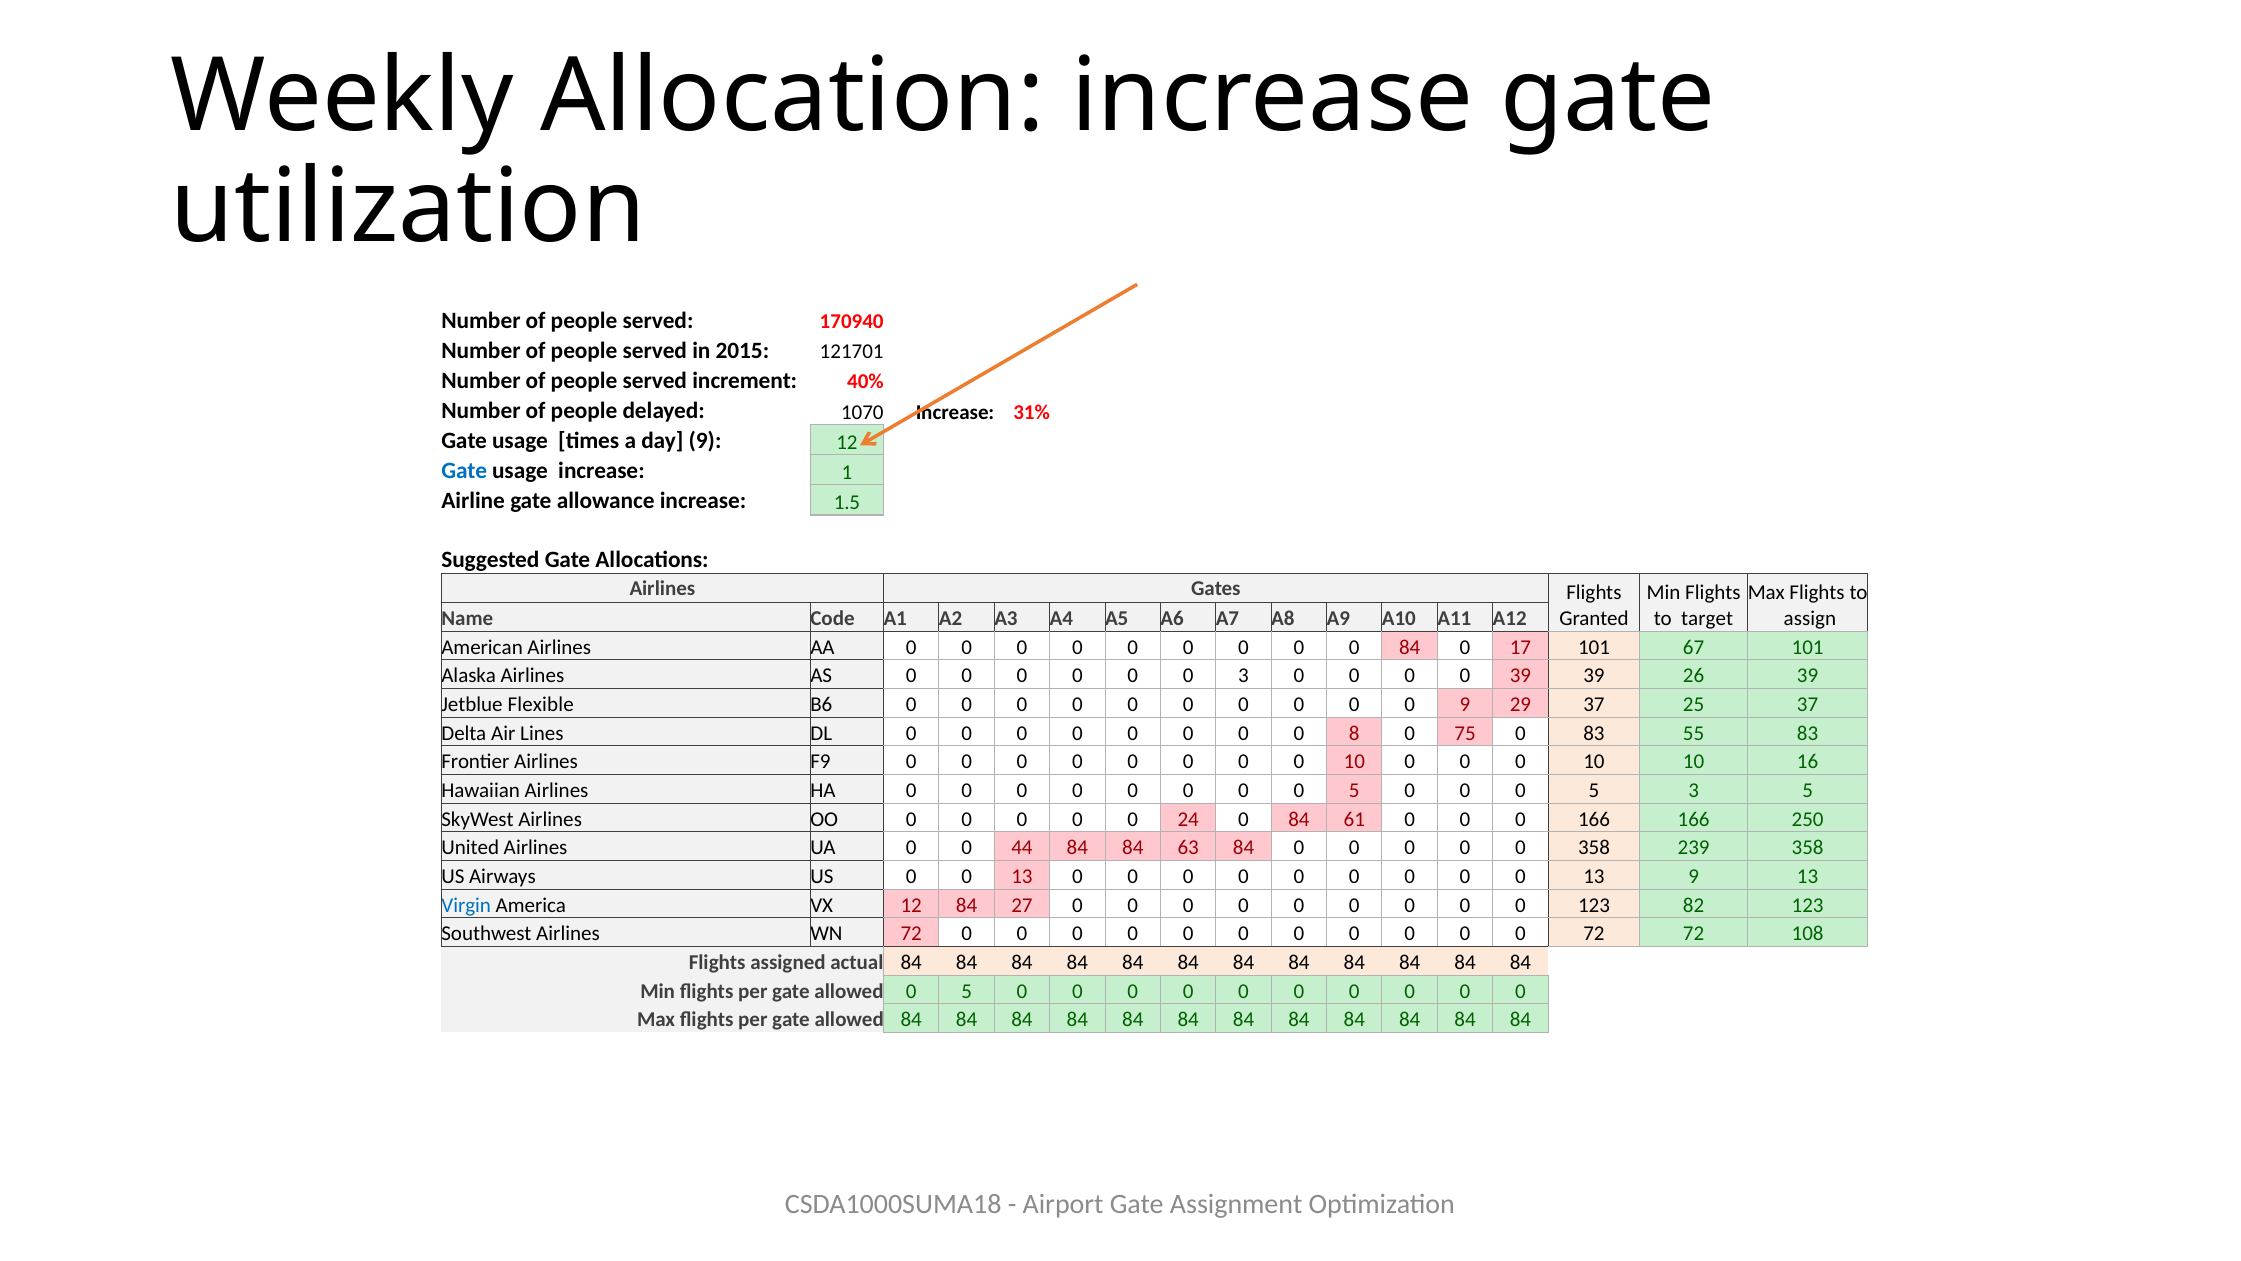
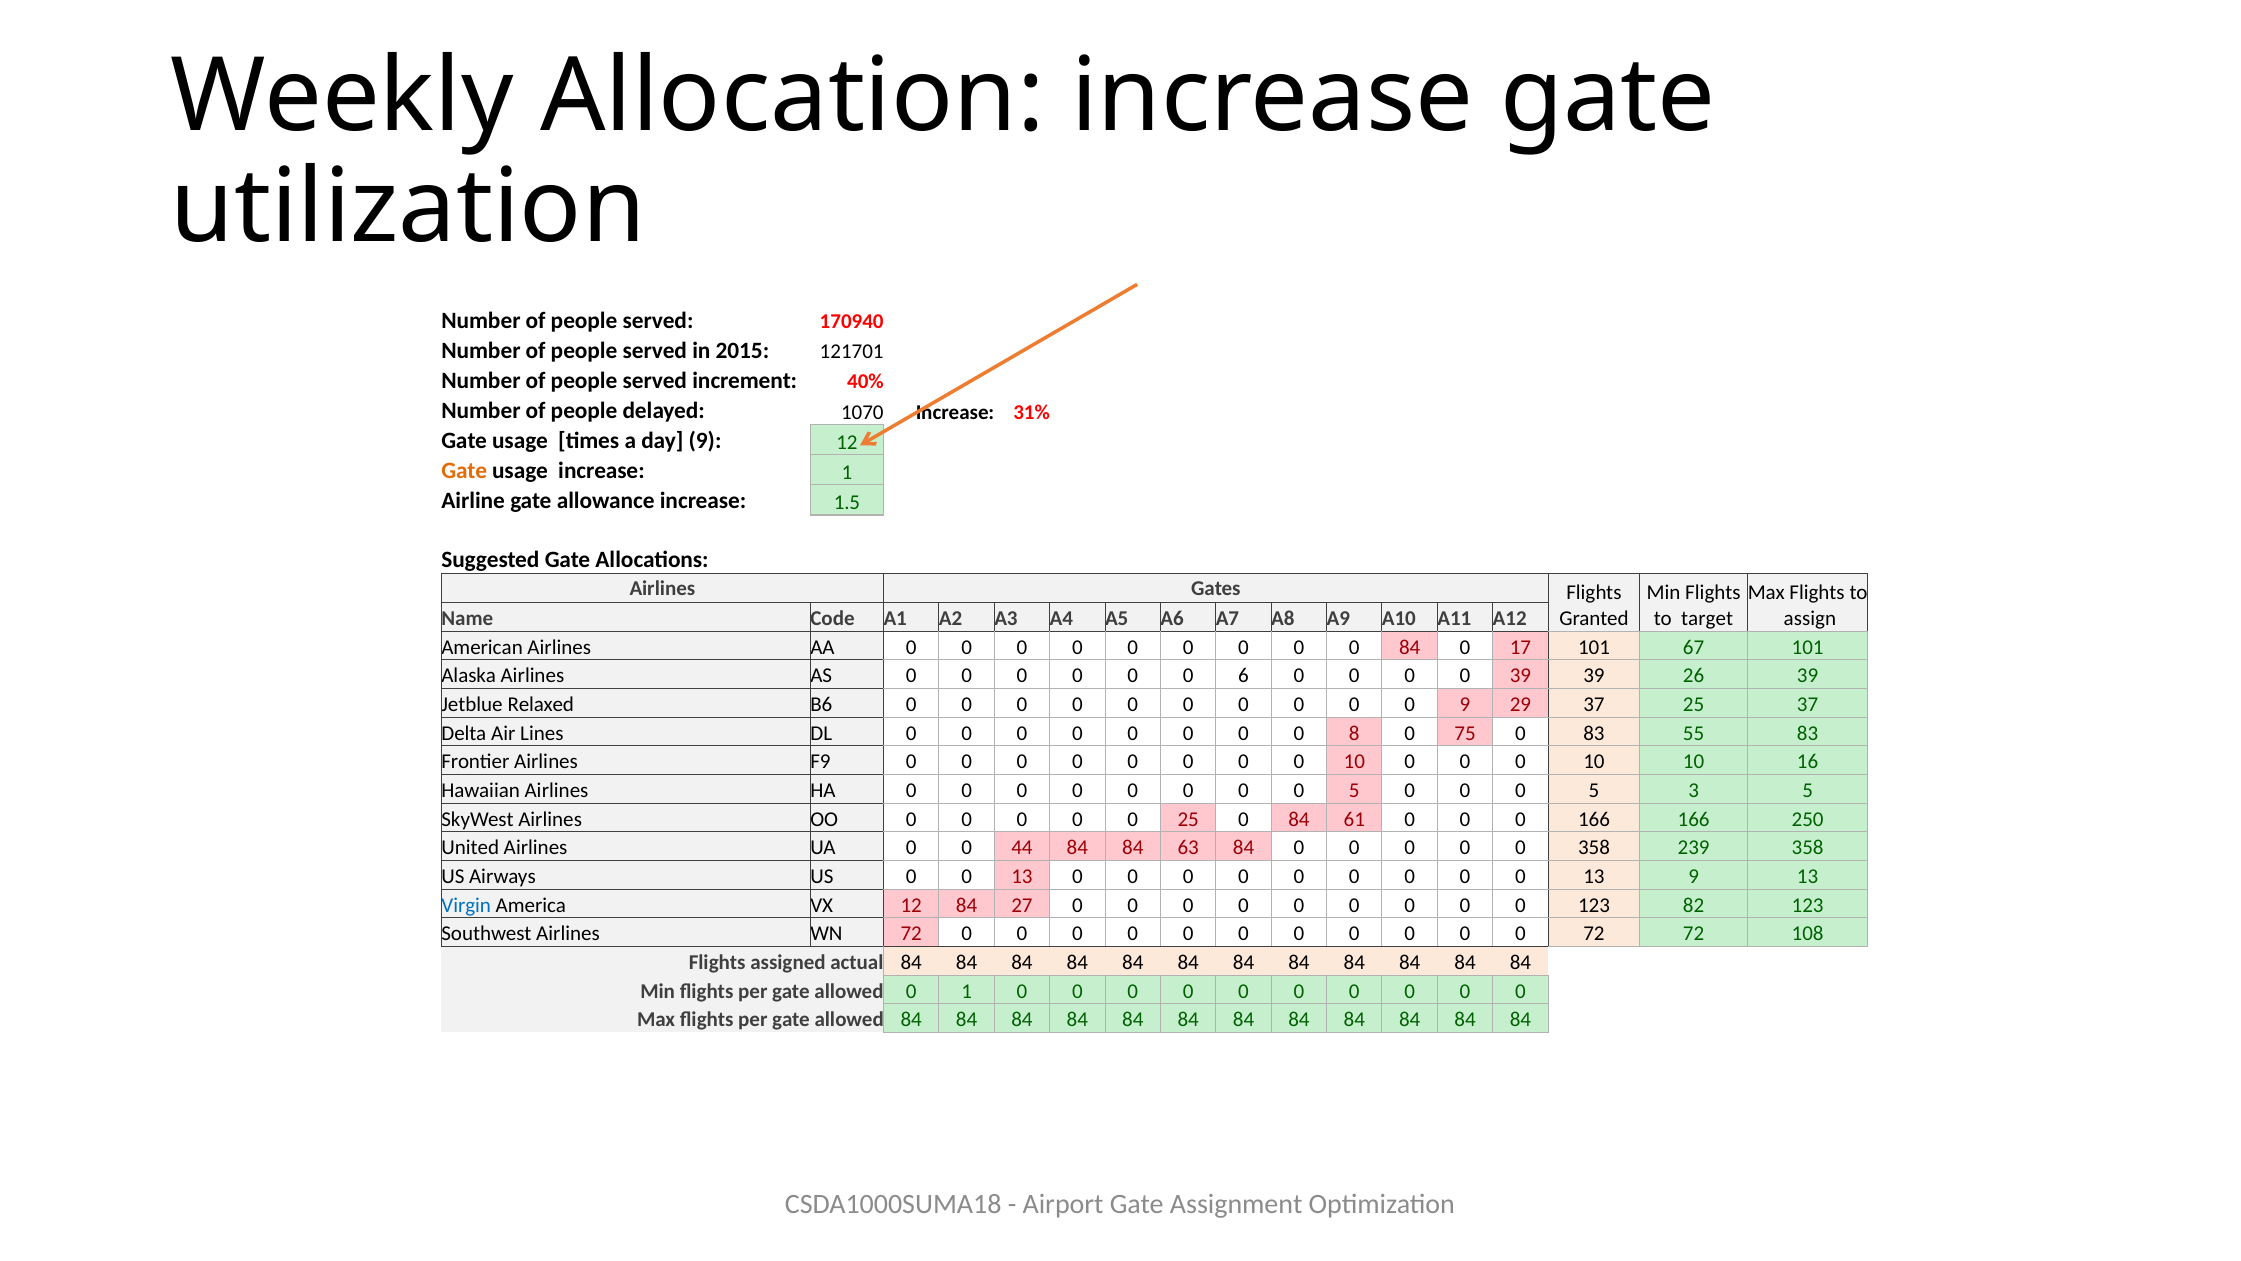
Gate at (464, 471) colour: blue -> orange
0 3: 3 -> 6
Flexible: Flexible -> Relaxed
0 24: 24 -> 25
allowed 0 5: 5 -> 1
